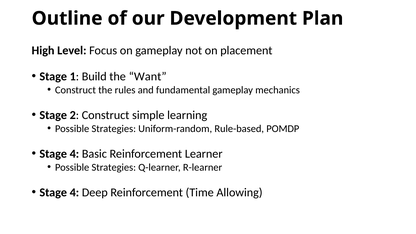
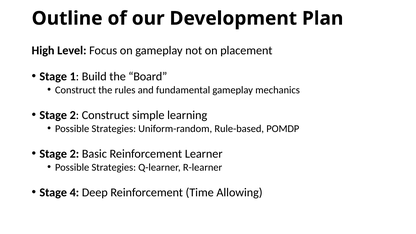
Want: Want -> Board
4 at (74, 154): 4 -> 2
